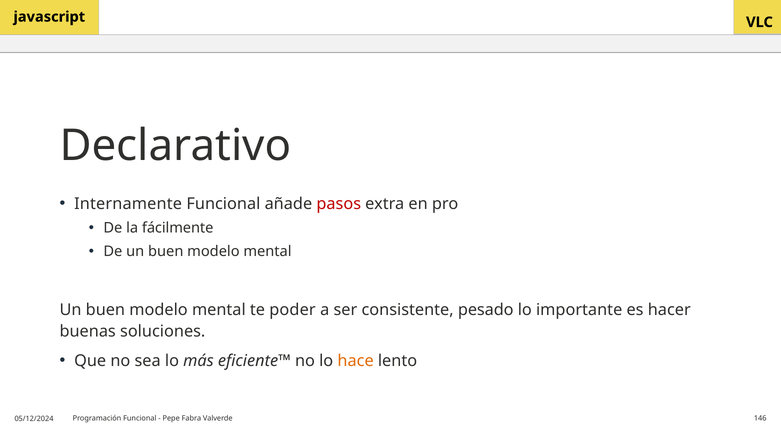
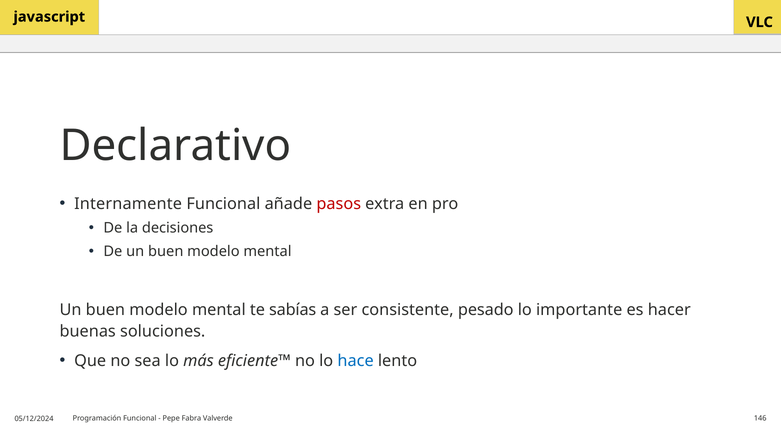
fácilmente: fácilmente -> decisiones
poder: poder -> sabías
hace colour: orange -> blue
